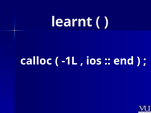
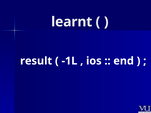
calloc: calloc -> result
